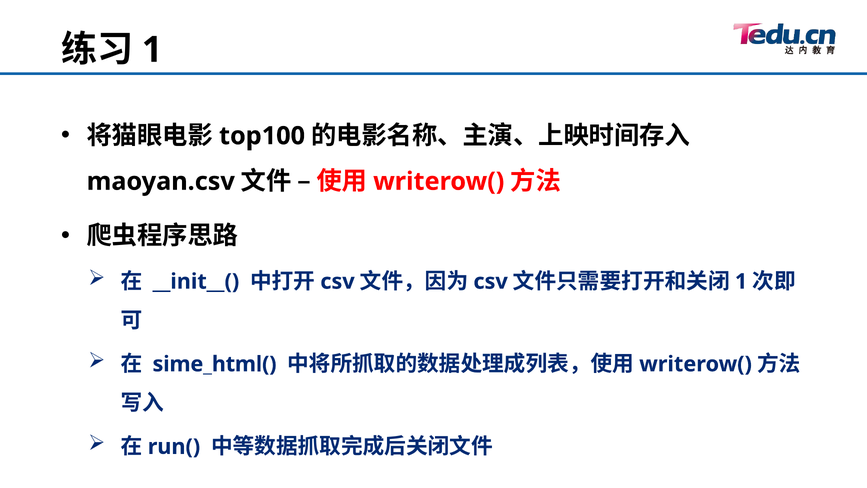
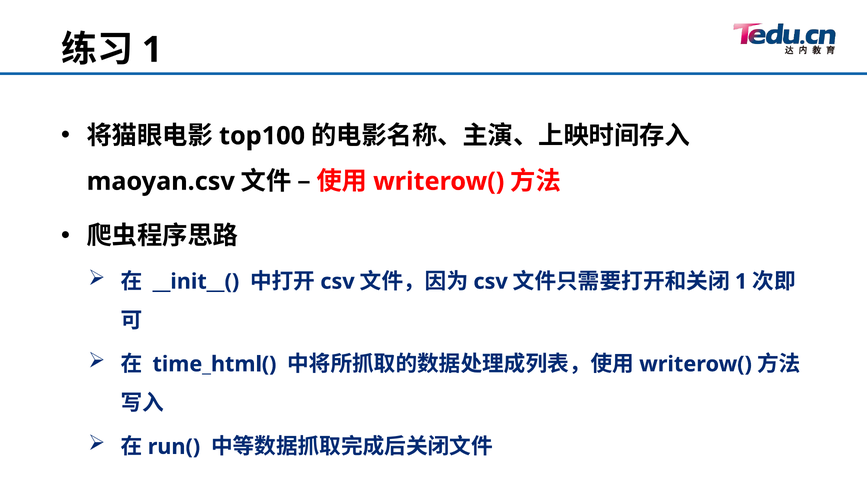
sime_html(: sime_html( -> time_html(
